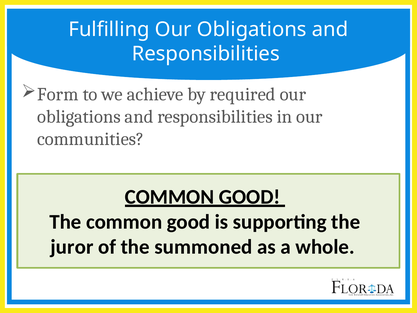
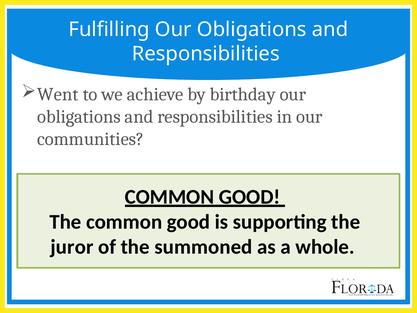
Form: Form -> Went
required: required -> birthday
